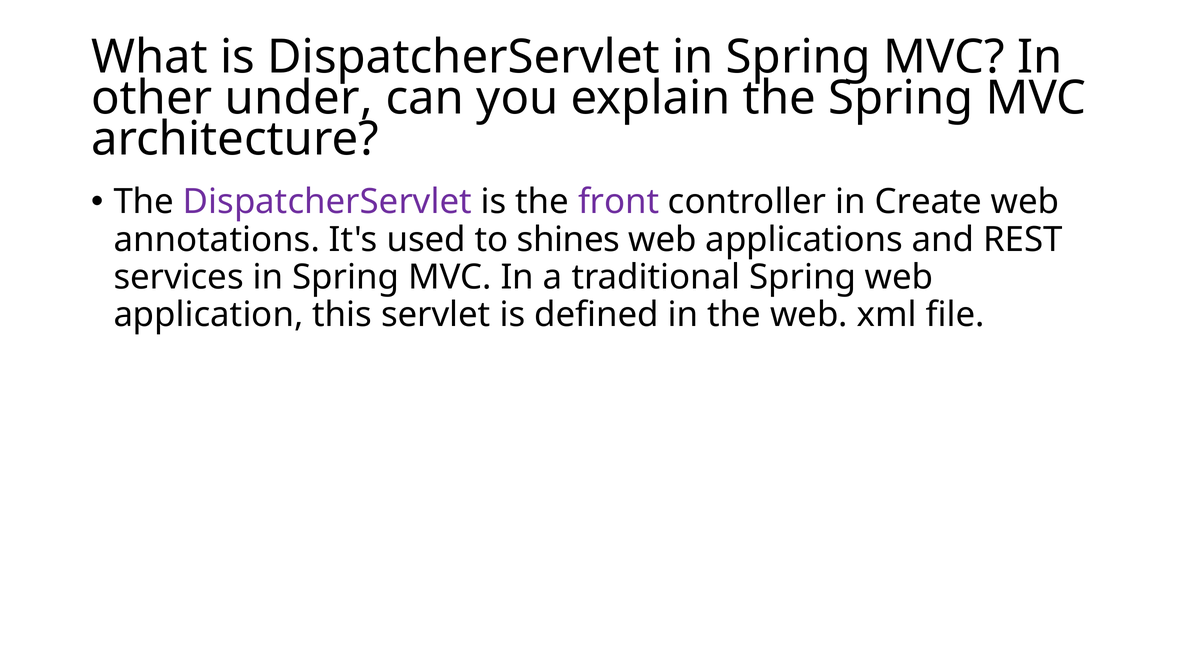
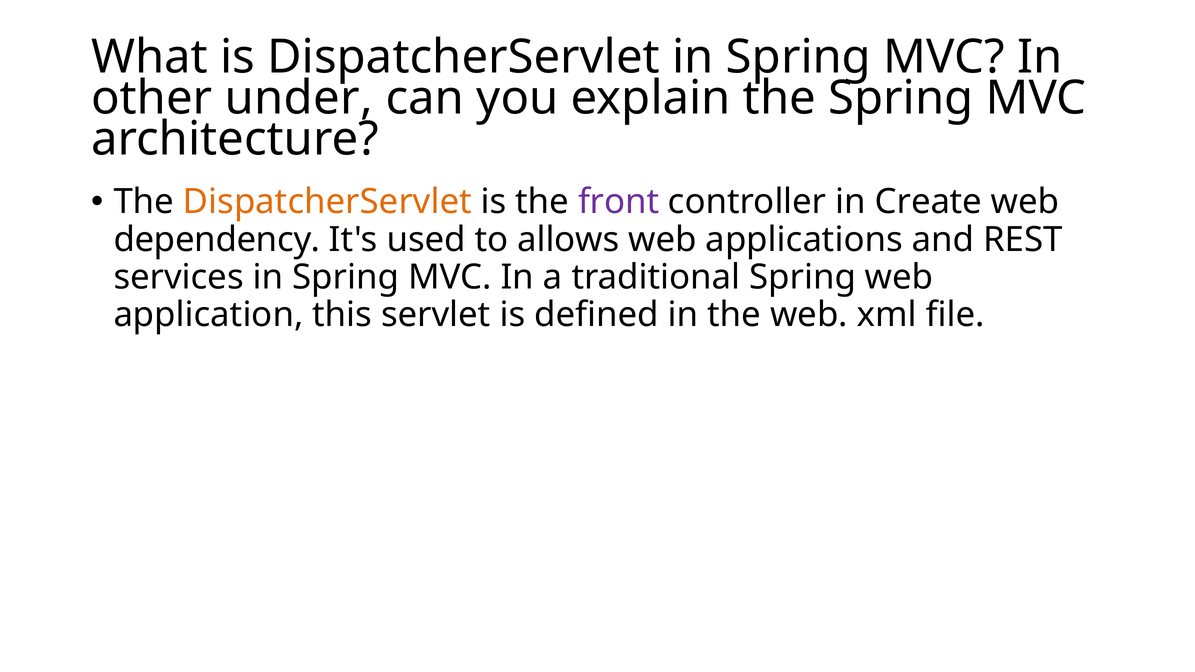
DispatcherServlet at (327, 202) colour: purple -> orange
annotations: annotations -> dependency
shines: shines -> allows
